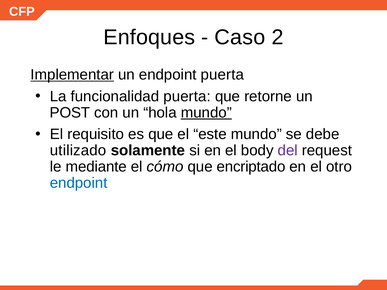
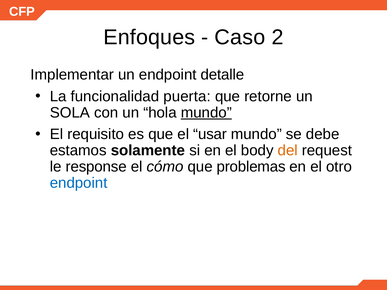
Implementar underline: present -> none
endpoint puerta: puerta -> detalle
POST: POST -> SOLA
este: este -> usar
utilizado: utilizado -> estamos
del colour: purple -> orange
mediante: mediante -> response
encriptado: encriptado -> problemas
